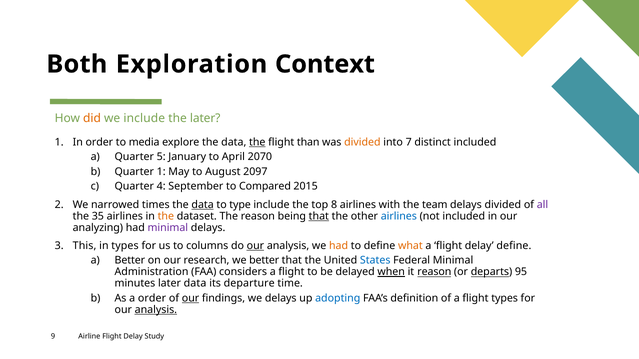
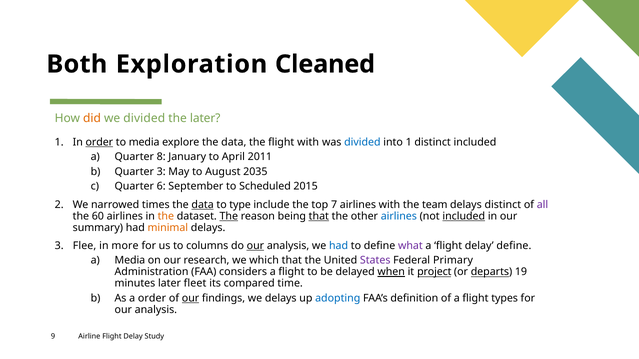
Context: Context -> Cleaned
we include: include -> divided
order at (99, 142) underline: none -> present
the at (257, 142) underline: present -> none
flight than: than -> with
divided at (362, 142) colour: orange -> blue
into 7: 7 -> 1
5: 5 -> 8
2070: 2070 -> 2011
Quarter 1: 1 -> 3
2097: 2097 -> 2035
4: 4 -> 6
Compared: Compared -> Scheduled
8: 8 -> 7
delays divided: divided -> distinct
35: 35 -> 60
The at (229, 216) underline: none -> present
included at (464, 216) underline: none -> present
analyzing: analyzing -> summary
minimal at (168, 228) colour: purple -> orange
This: This -> Flee
in types: types -> more
had at (339, 246) colour: orange -> blue
what colour: orange -> purple
a Better: Better -> Media
we better: better -> which
States colour: blue -> purple
Federal Minimal: Minimal -> Primary
it reason: reason -> project
95: 95 -> 19
later data: data -> fleet
departure: departure -> compared
analysis at (156, 310) underline: present -> none
